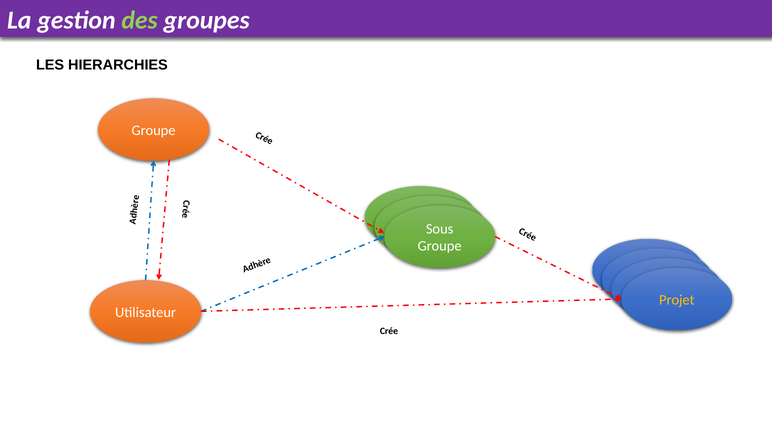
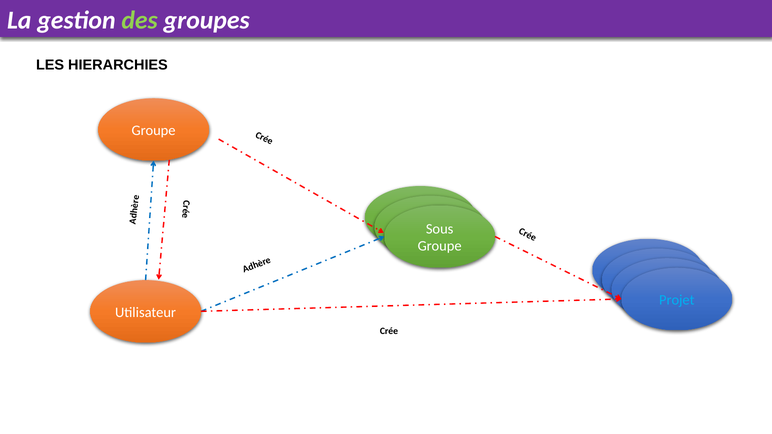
Projet at (677, 300) colour: yellow -> light blue
